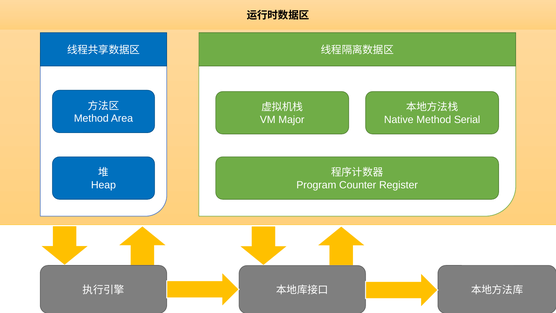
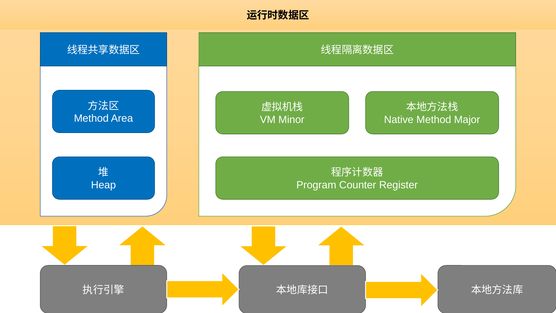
Major: Major -> Minor
Serial: Serial -> Major
